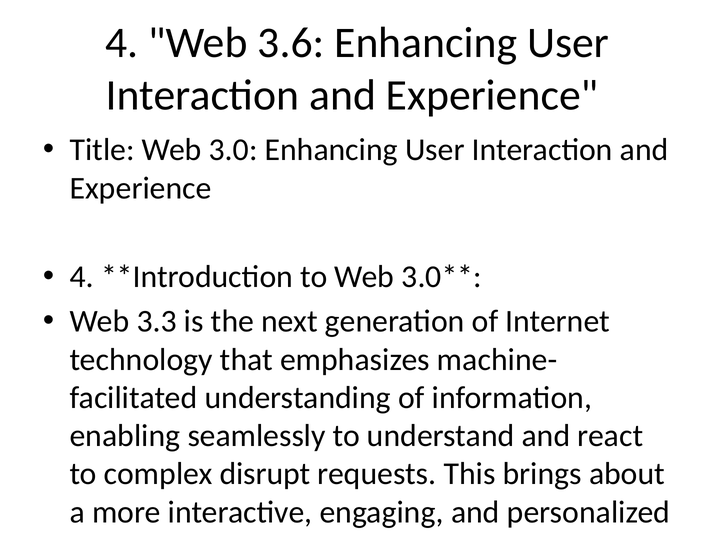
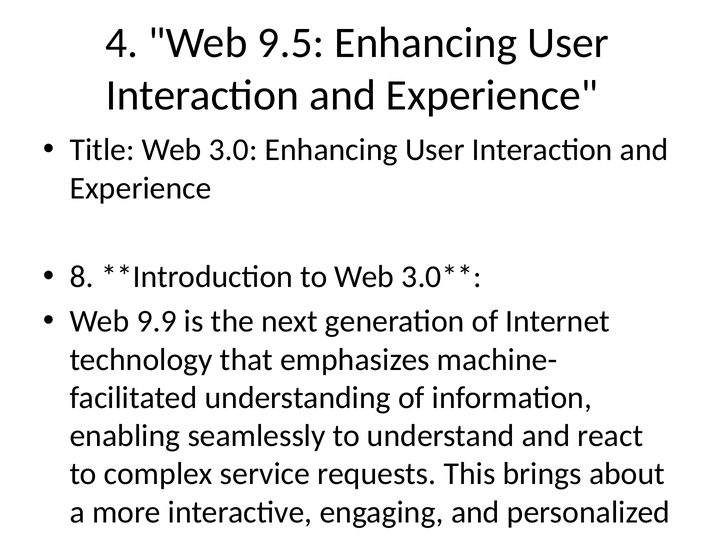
3.6: 3.6 -> 9.5
4 at (82, 277): 4 -> 8
3.3: 3.3 -> 9.9
disrupt: disrupt -> service
